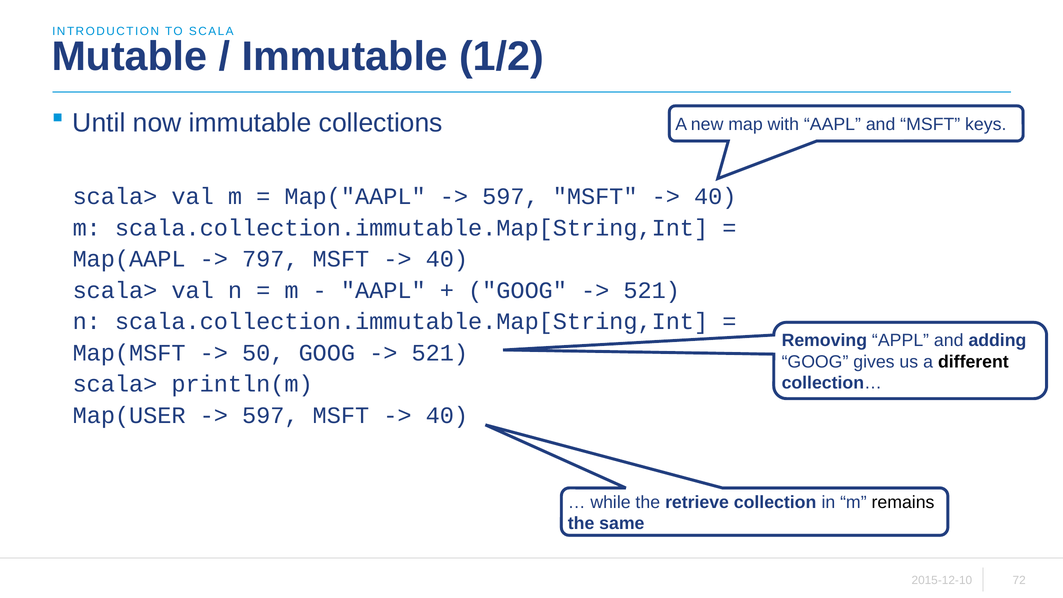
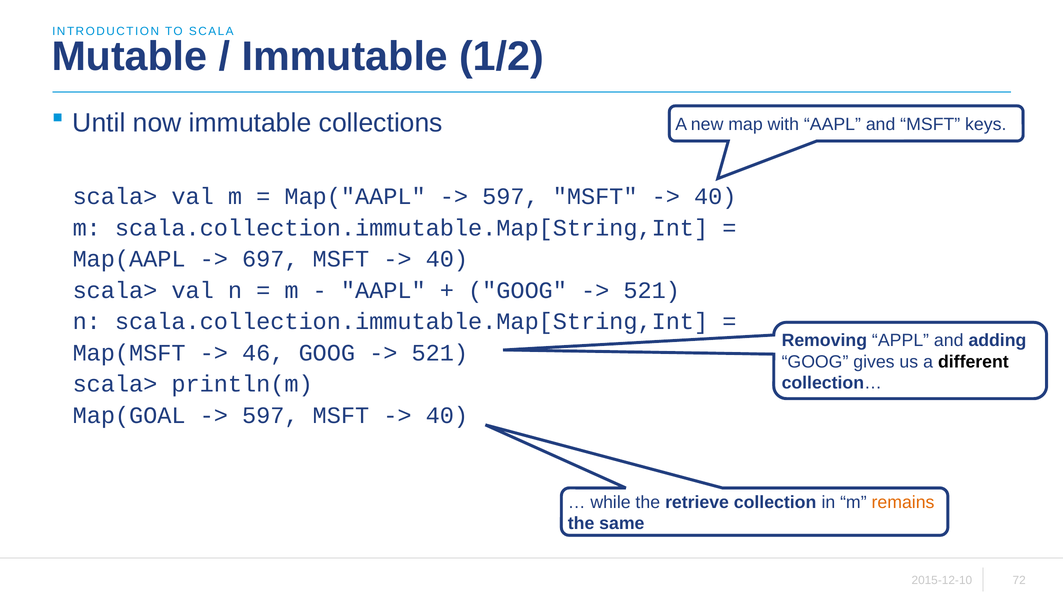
797: 797 -> 697
50: 50 -> 46
Map(USER: Map(USER -> Map(GOAL
remains colour: black -> orange
